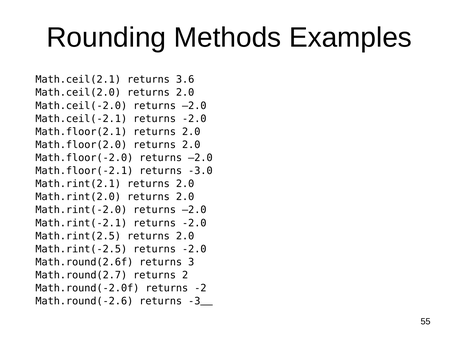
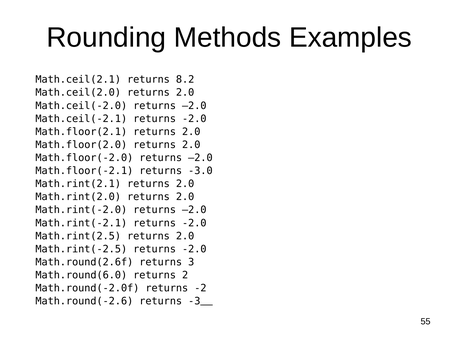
3.6: 3.6 -> 8.2
Math.round(2.7: Math.round(2.7 -> Math.round(6.0
